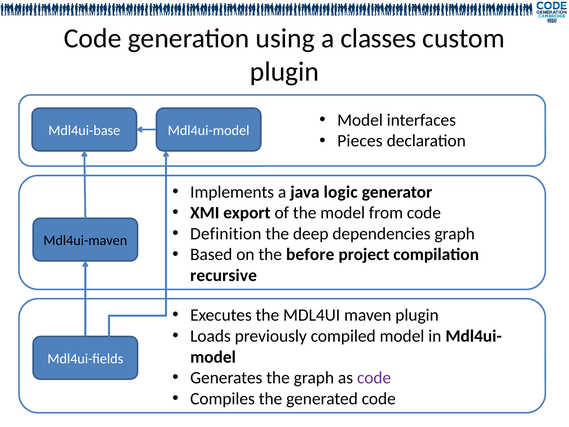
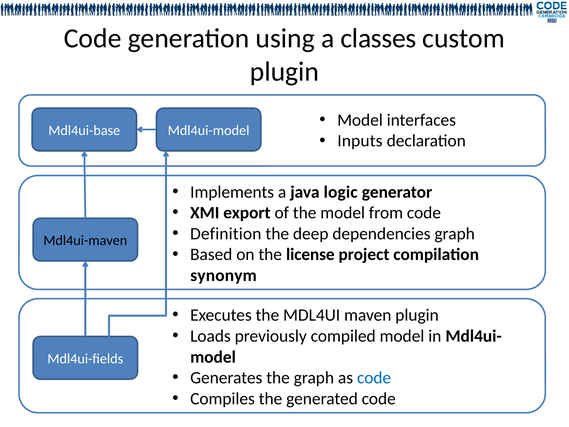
Pieces: Pieces -> Inputs
before: before -> license
recursive: recursive -> synonym
code at (374, 378) colour: purple -> blue
